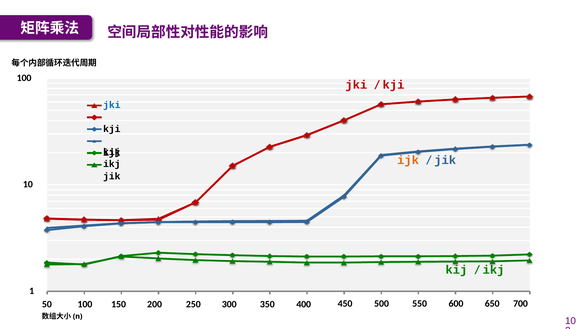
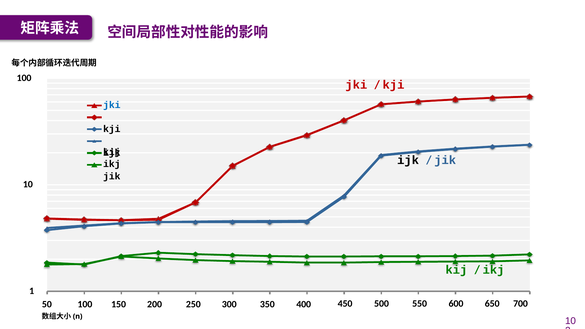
ijk at (408, 160) colour: orange -> black
